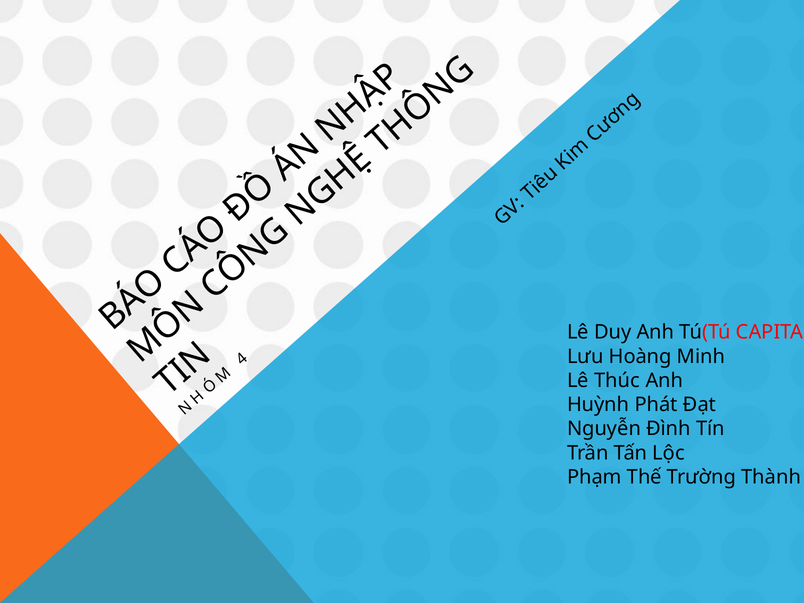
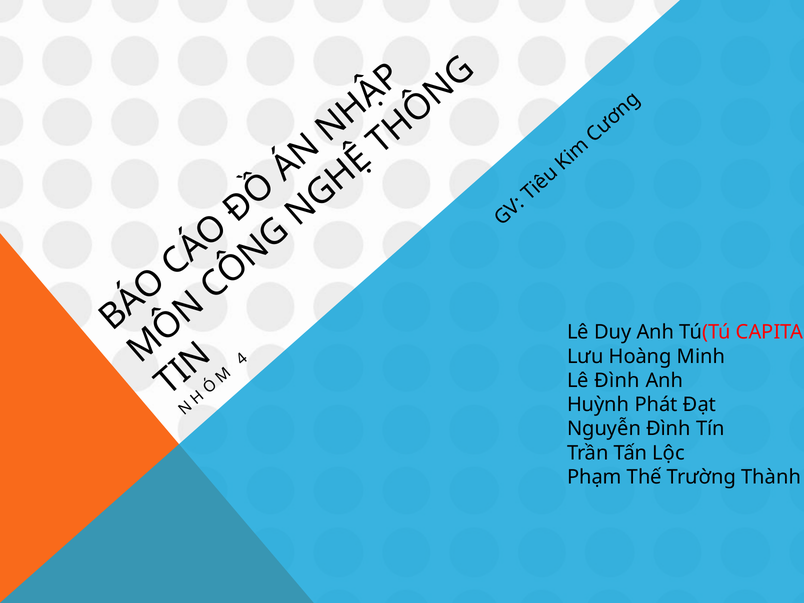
Lê Thúc: Thúc -> Đình
